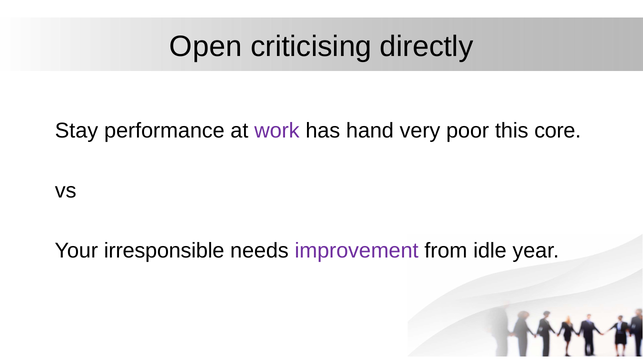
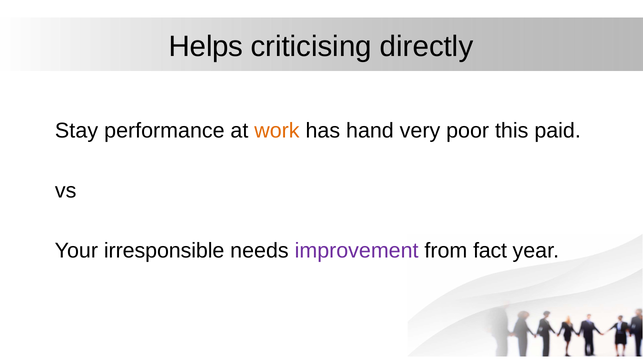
Open: Open -> Helps
work colour: purple -> orange
core: core -> paid
idle: idle -> fact
